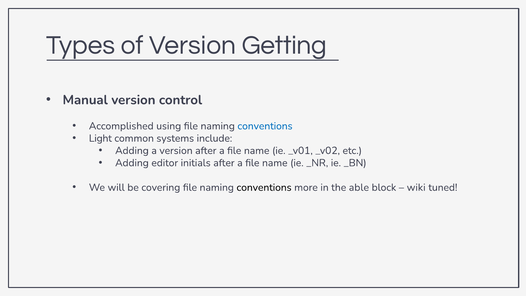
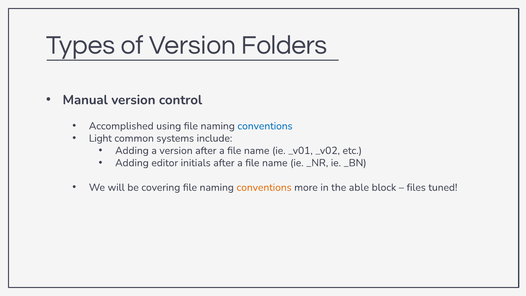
Getting: Getting -> Folders
conventions at (264, 187) colour: black -> orange
wiki: wiki -> files
